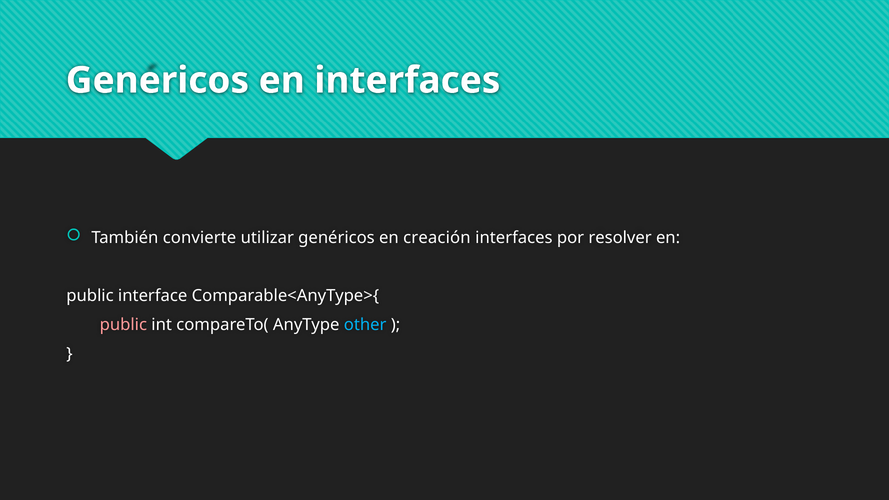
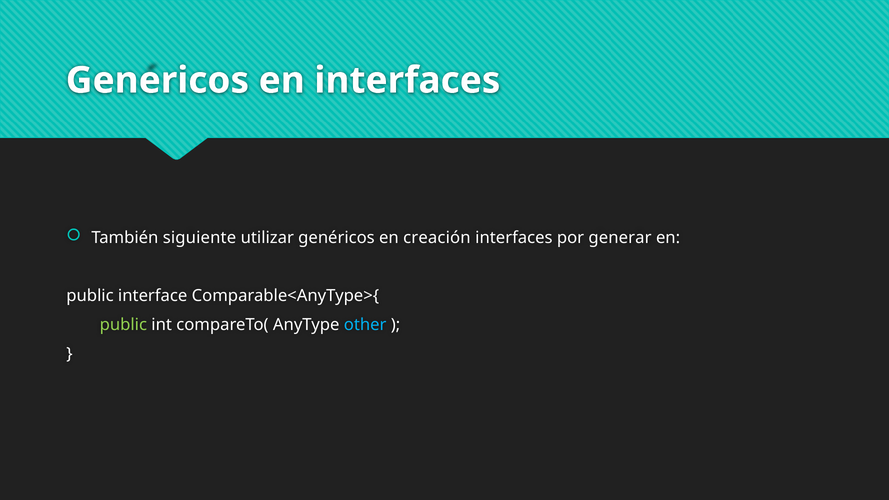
convierte: convierte -> siguiente
resolver: resolver -> generar
public at (123, 325) colour: pink -> light green
